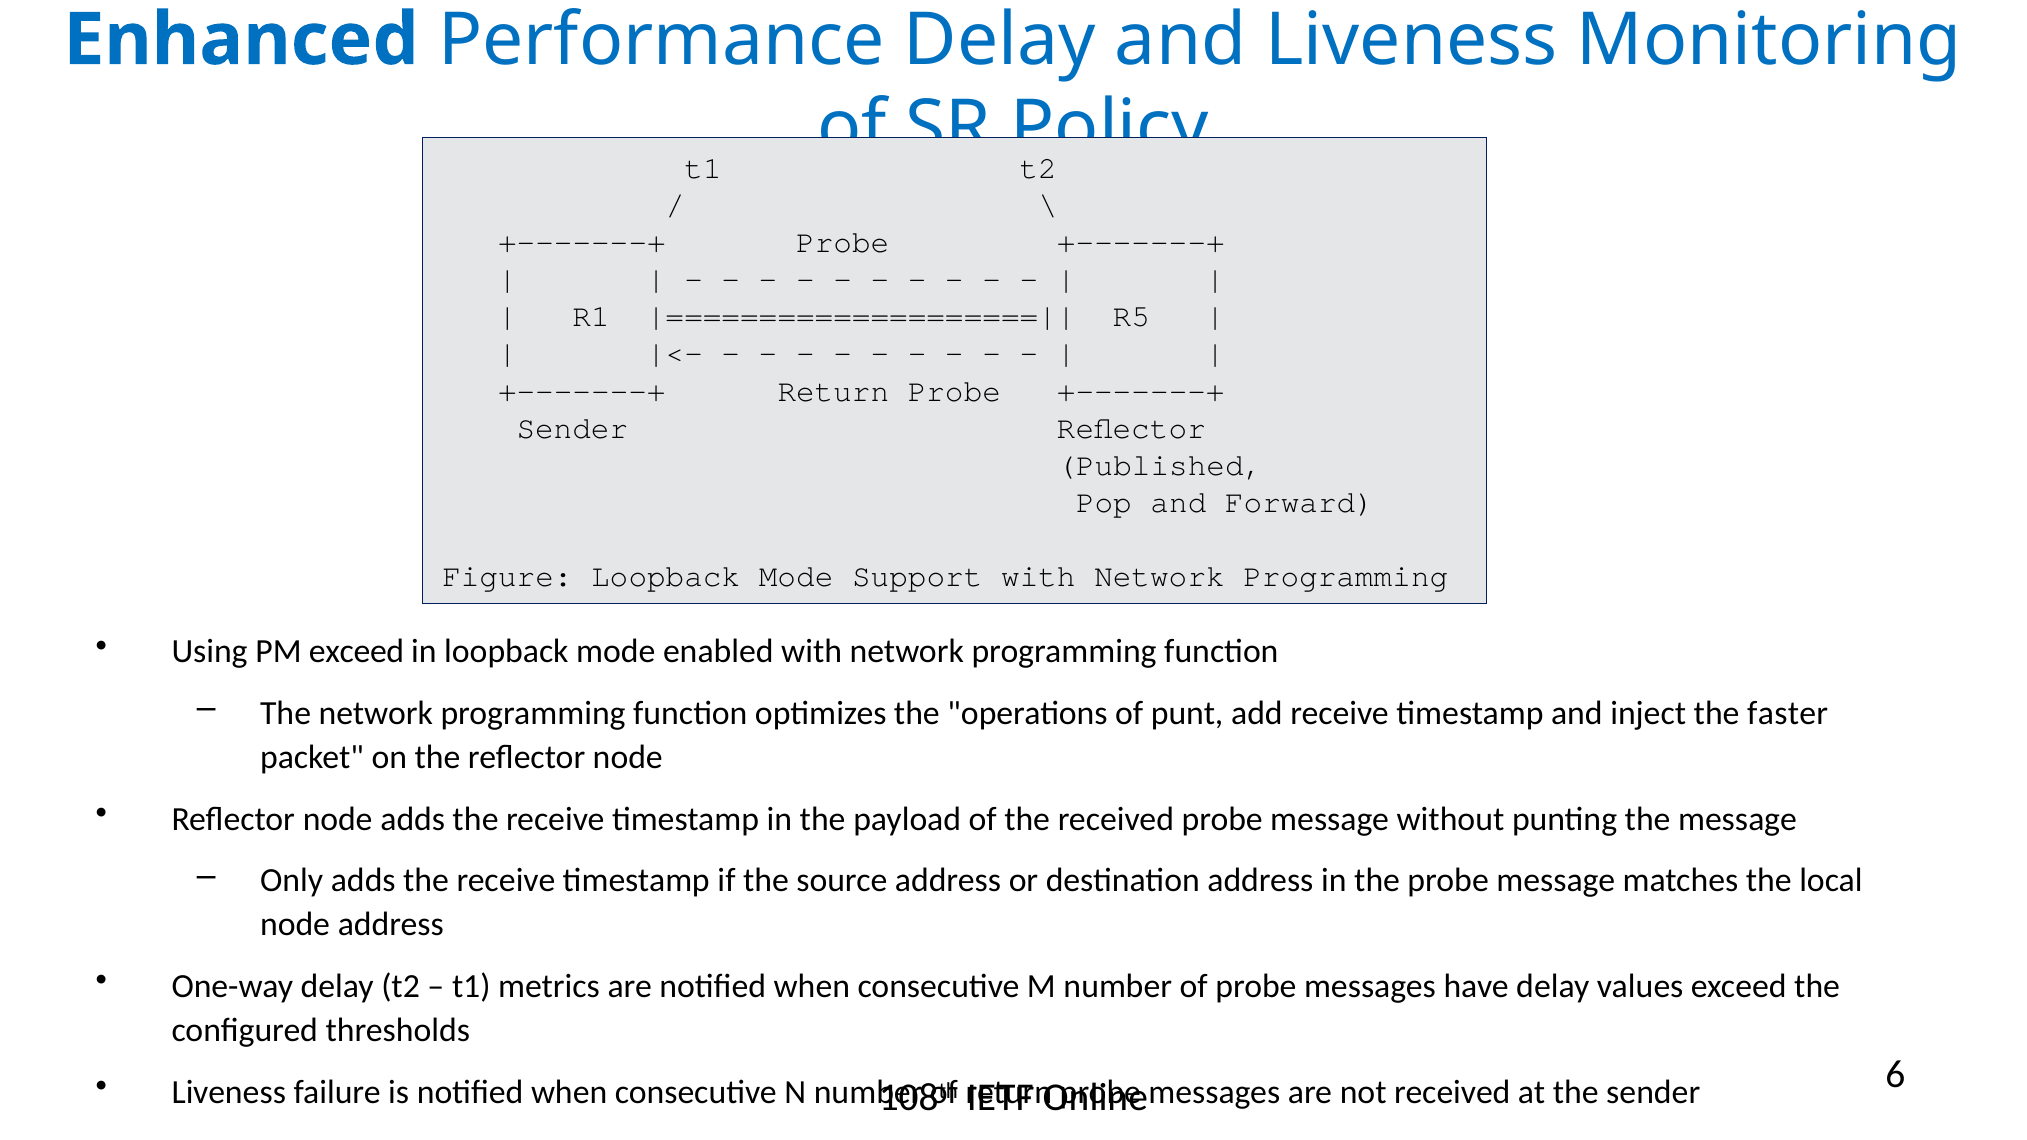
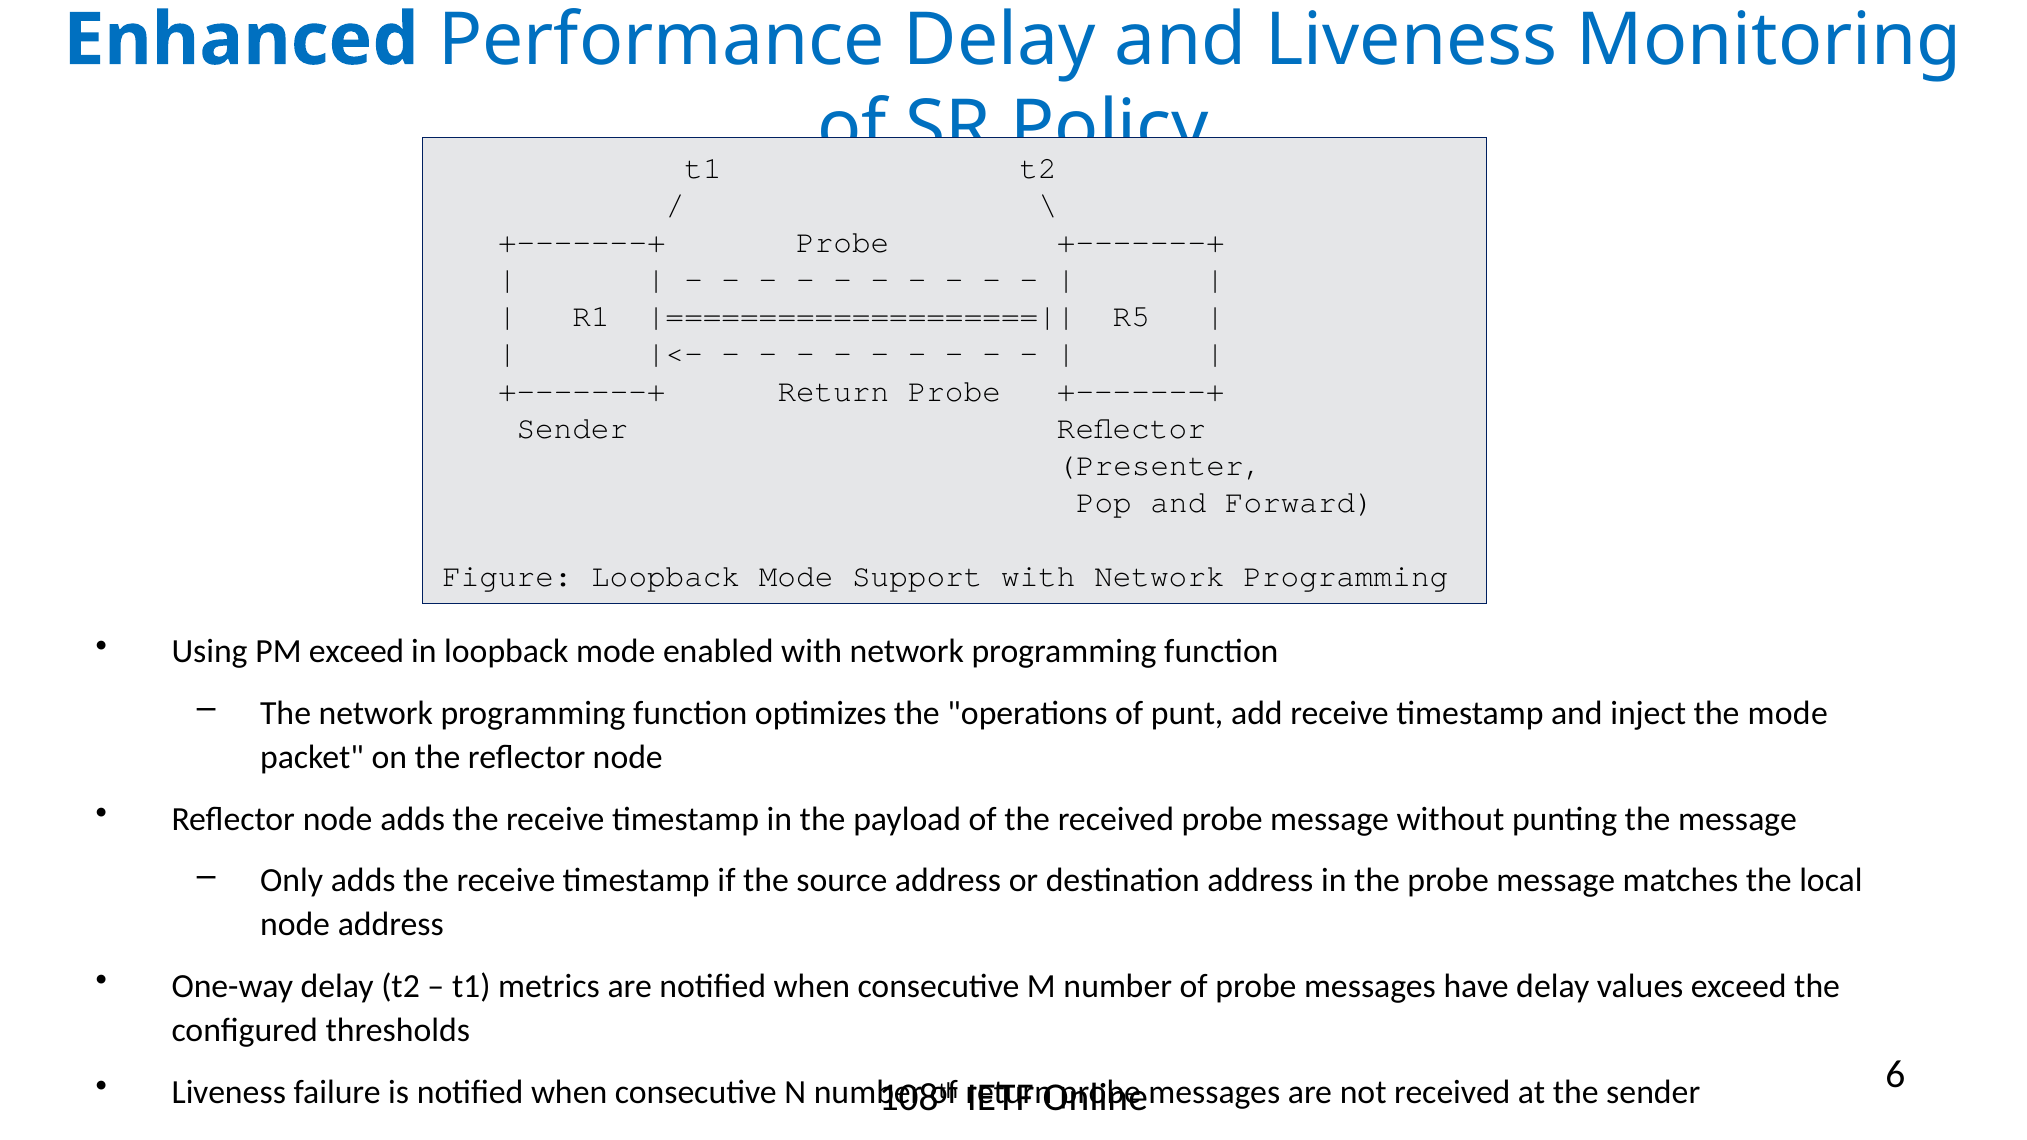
Published: Published -> Presenter
the faster: faster -> mode
